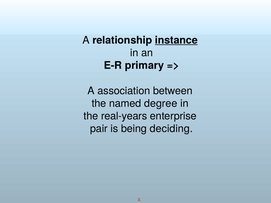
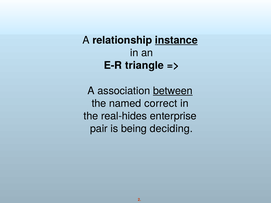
primary: primary -> triangle
between underline: none -> present
degree: degree -> correct
real-years: real-years -> real-hides
